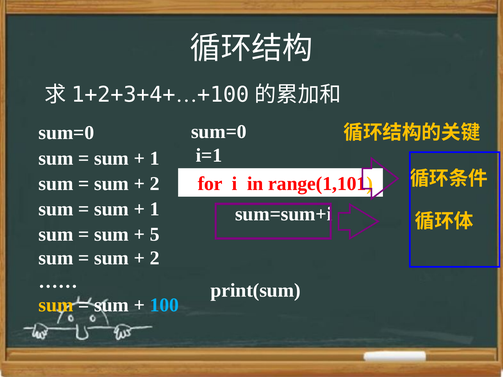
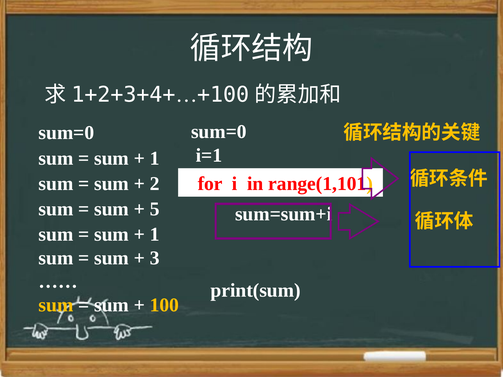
1 at (155, 209): 1 -> 5
5 at (155, 235): 5 -> 1
2 at (155, 258): 2 -> 3
100 colour: light blue -> yellow
